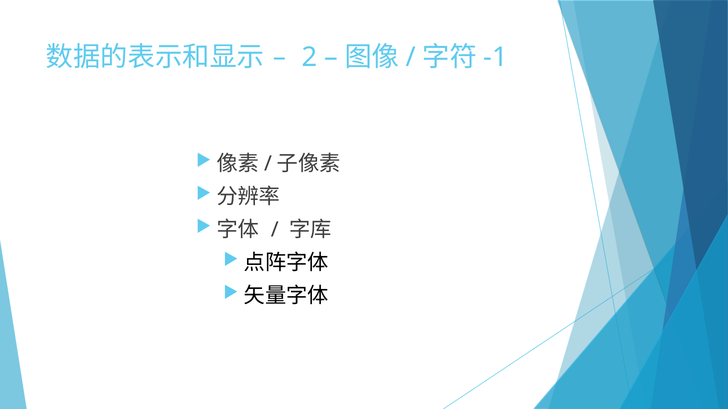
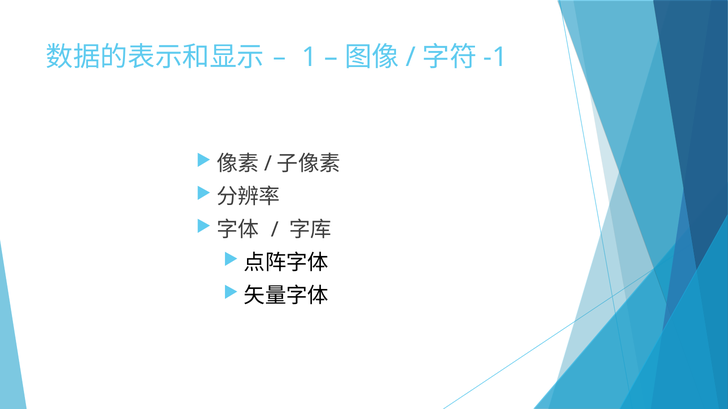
2: 2 -> 1
